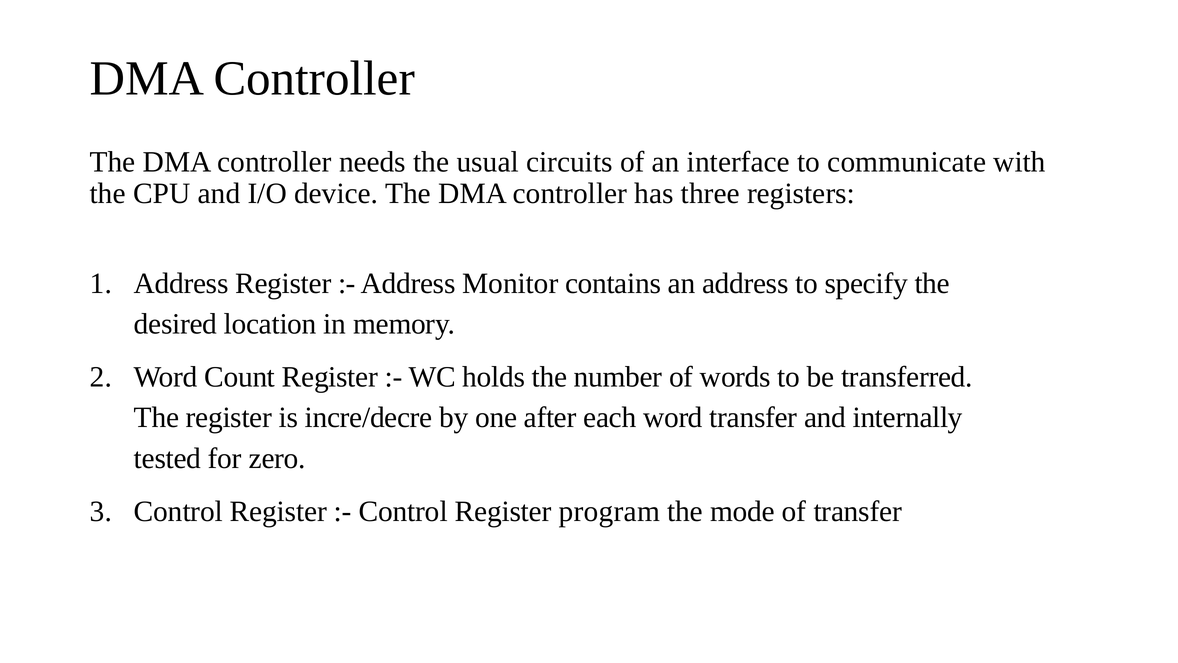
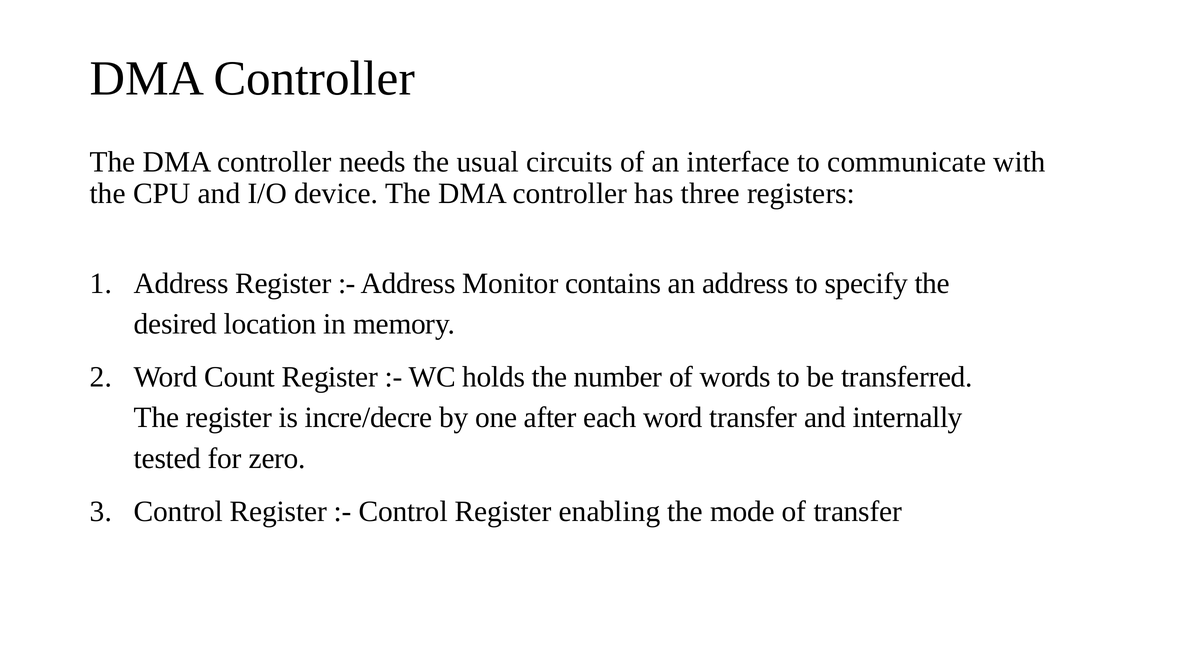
program: program -> enabling
